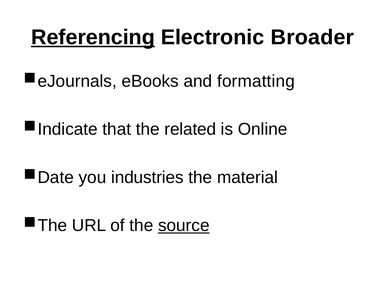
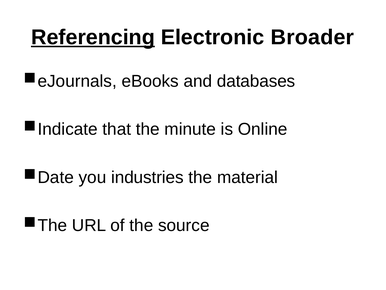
formatting: formatting -> databases
related: related -> minute
source underline: present -> none
